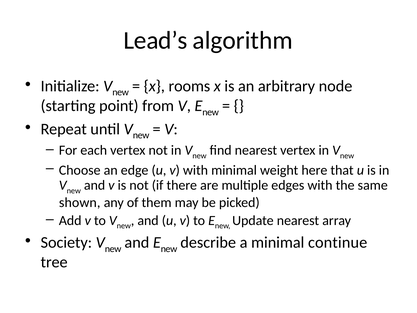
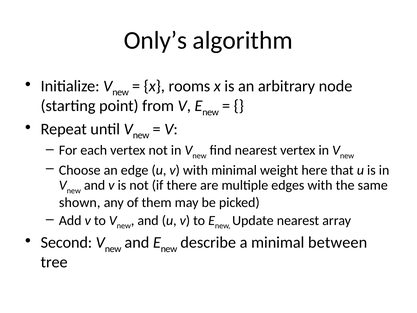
Lead’s: Lead’s -> Only’s
Society: Society -> Second
continue: continue -> between
